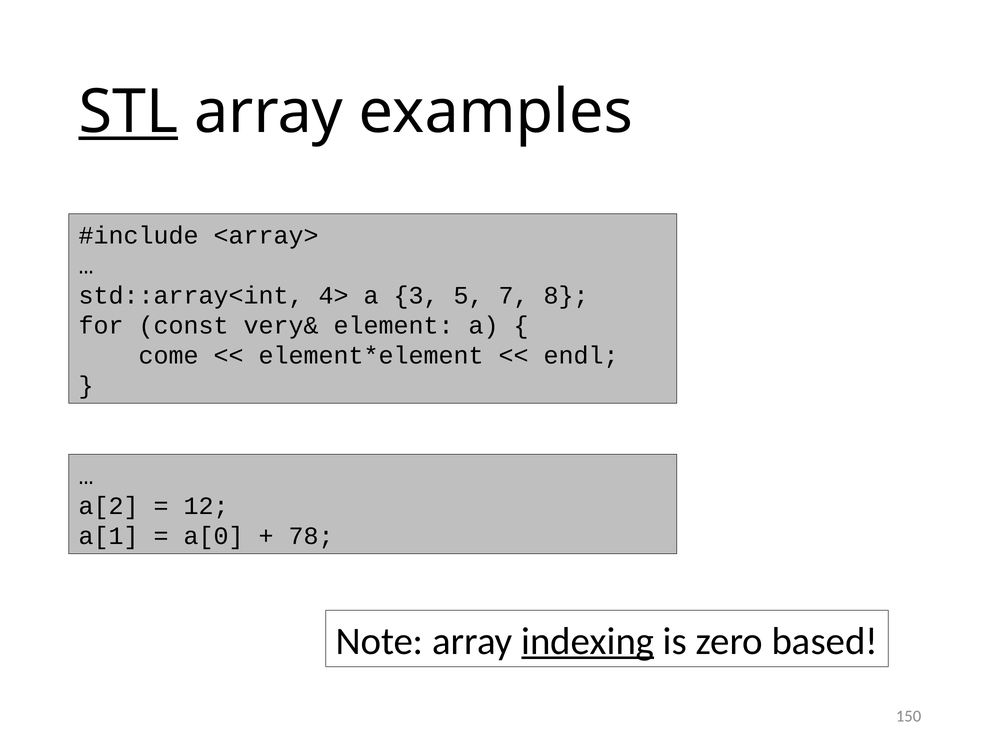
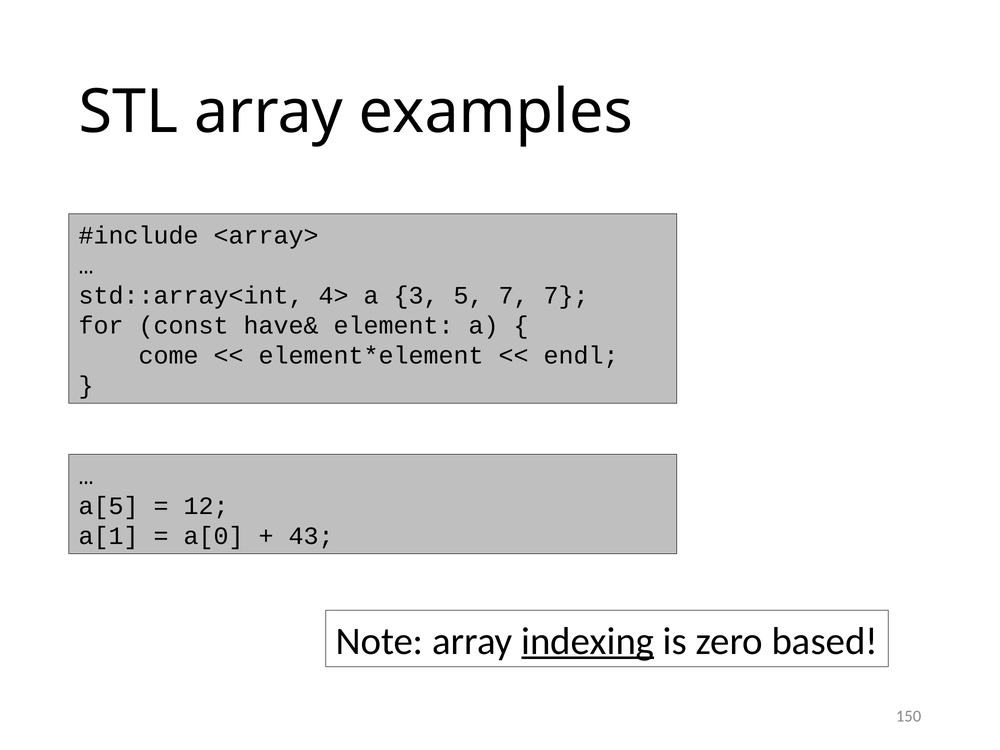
STL underline: present -> none
7 8: 8 -> 7
very&: very& -> have&
a[2: a[2 -> a[5
78: 78 -> 43
